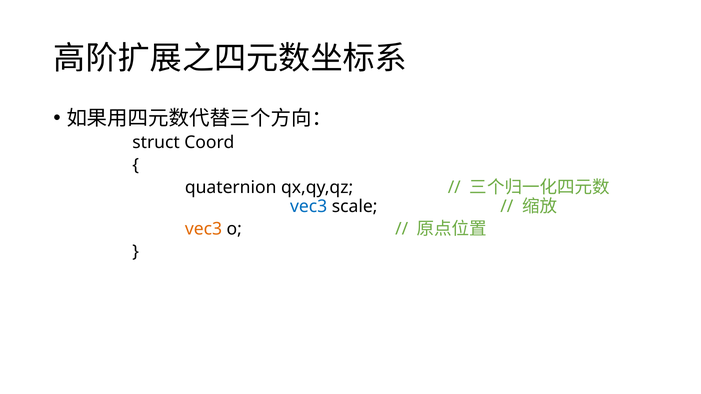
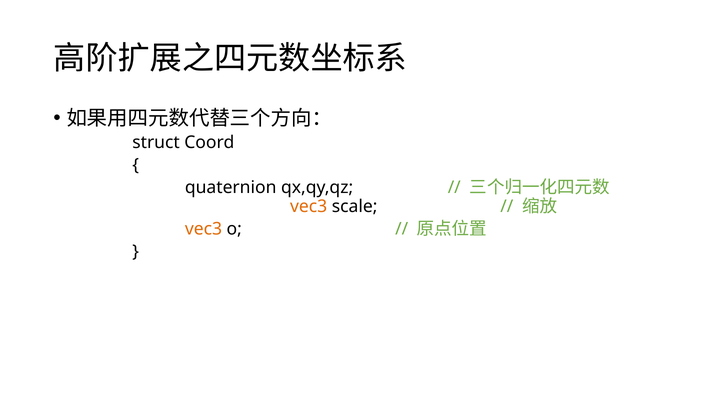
vec3 at (309, 207) colour: blue -> orange
